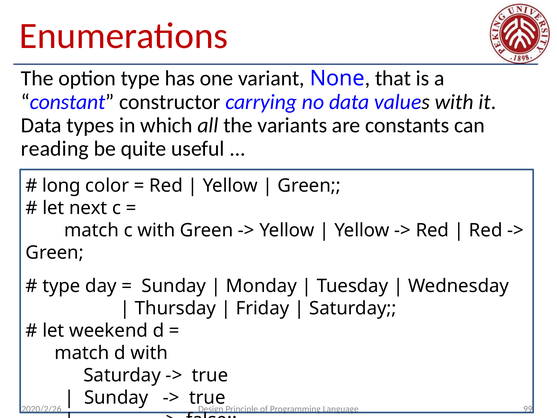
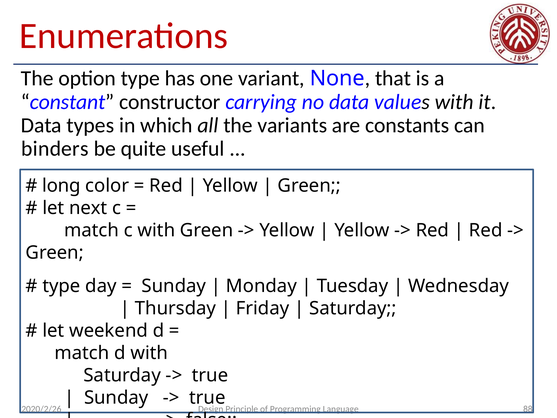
reading: reading -> binders
99: 99 -> 88
